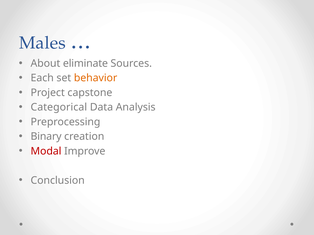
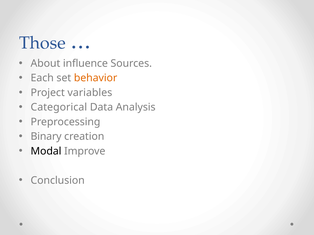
Males: Males -> Those
eliminate: eliminate -> influence
capstone: capstone -> variables
Modal colour: red -> black
